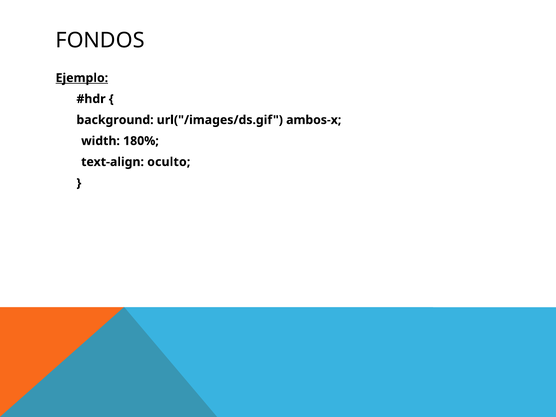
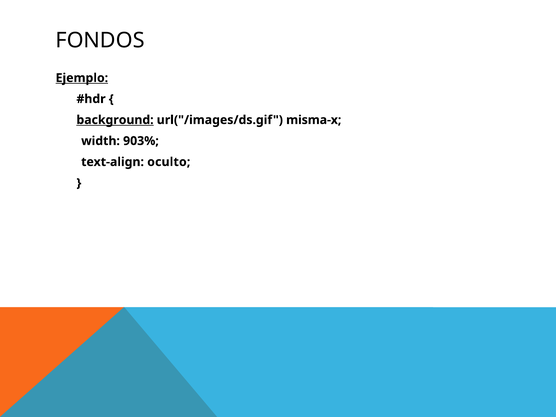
background underline: none -> present
ambos-x: ambos-x -> misma-x
180%: 180% -> 903%
